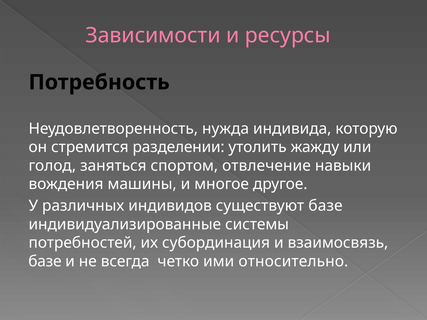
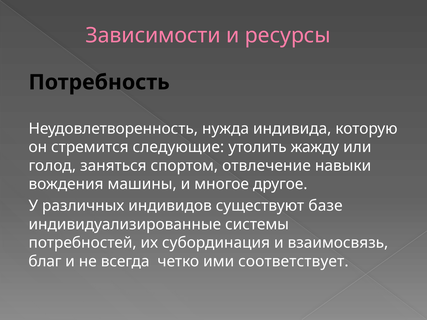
разделении: разделении -> следующие
базе at (45, 262): базе -> благ
относительно: относительно -> соответствует
